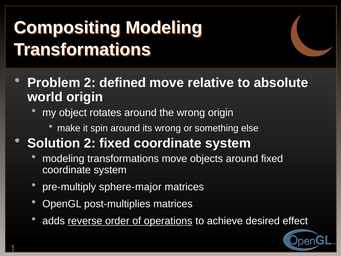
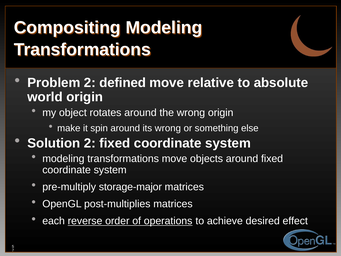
sphere-major: sphere-major -> storage-major
adds: adds -> each
